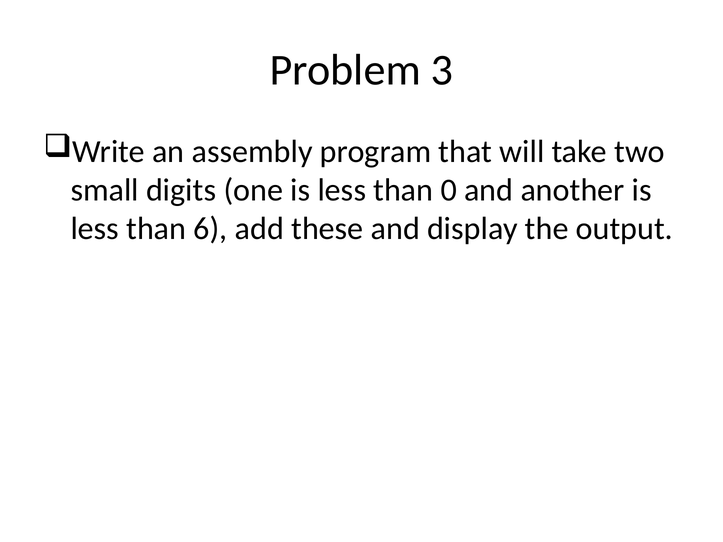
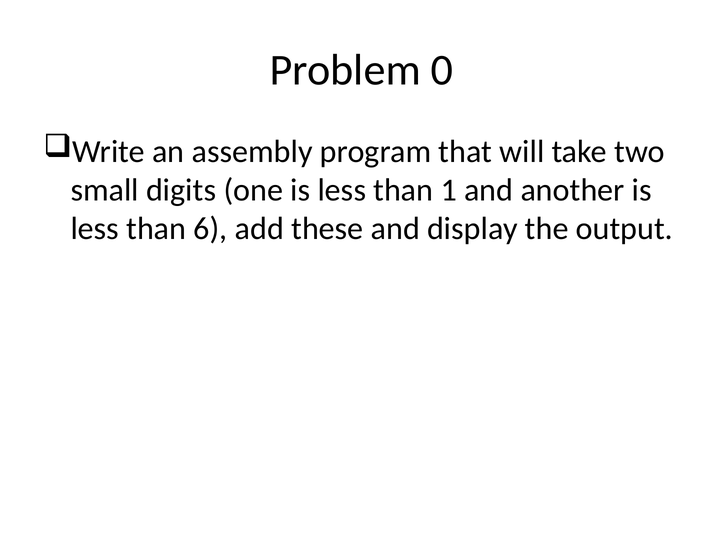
3: 3 -> 0
0: 0 -> 1
